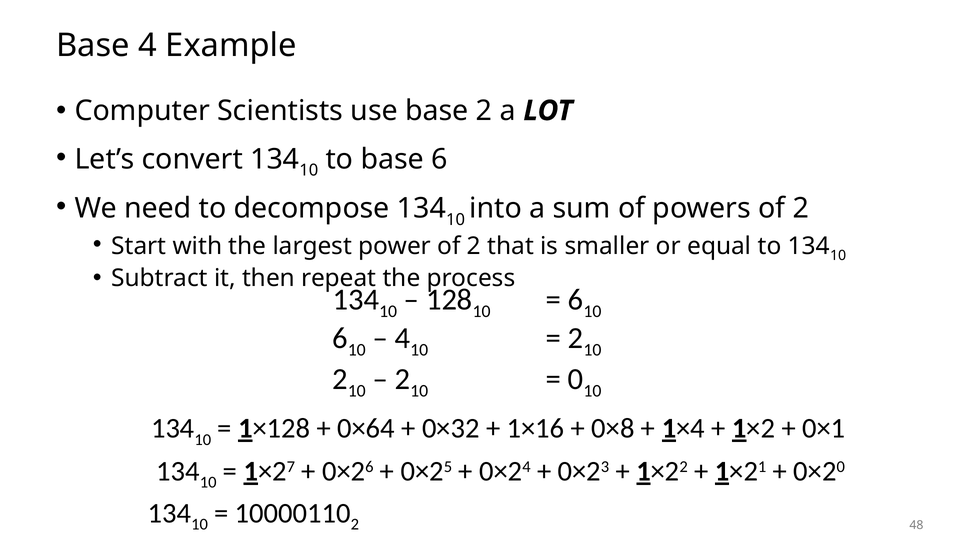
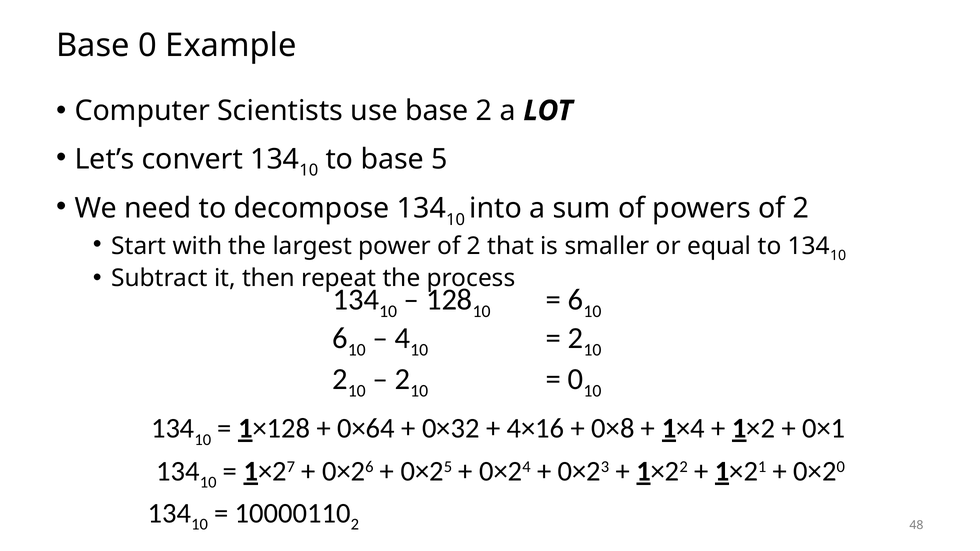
Base 4: 4 -> 0
base 6: 6 -> 5
1×16: 1×16 -> 4×16
